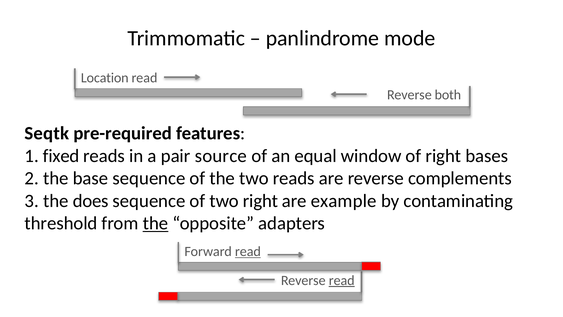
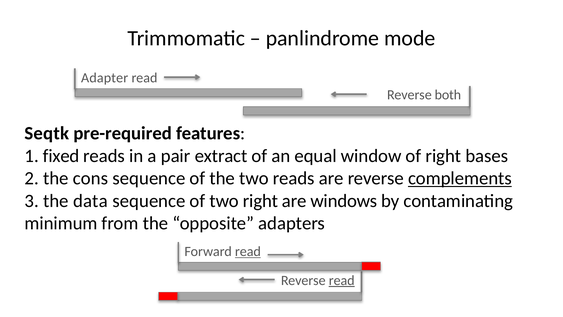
Location: Location -> Adapter
source: source -> extract
base: base -> cons
complements underline: none -> present
does: does -> data
example: example -> windows
threshold: threshold -> minimum
the at (155, 223) underline: present -> none
